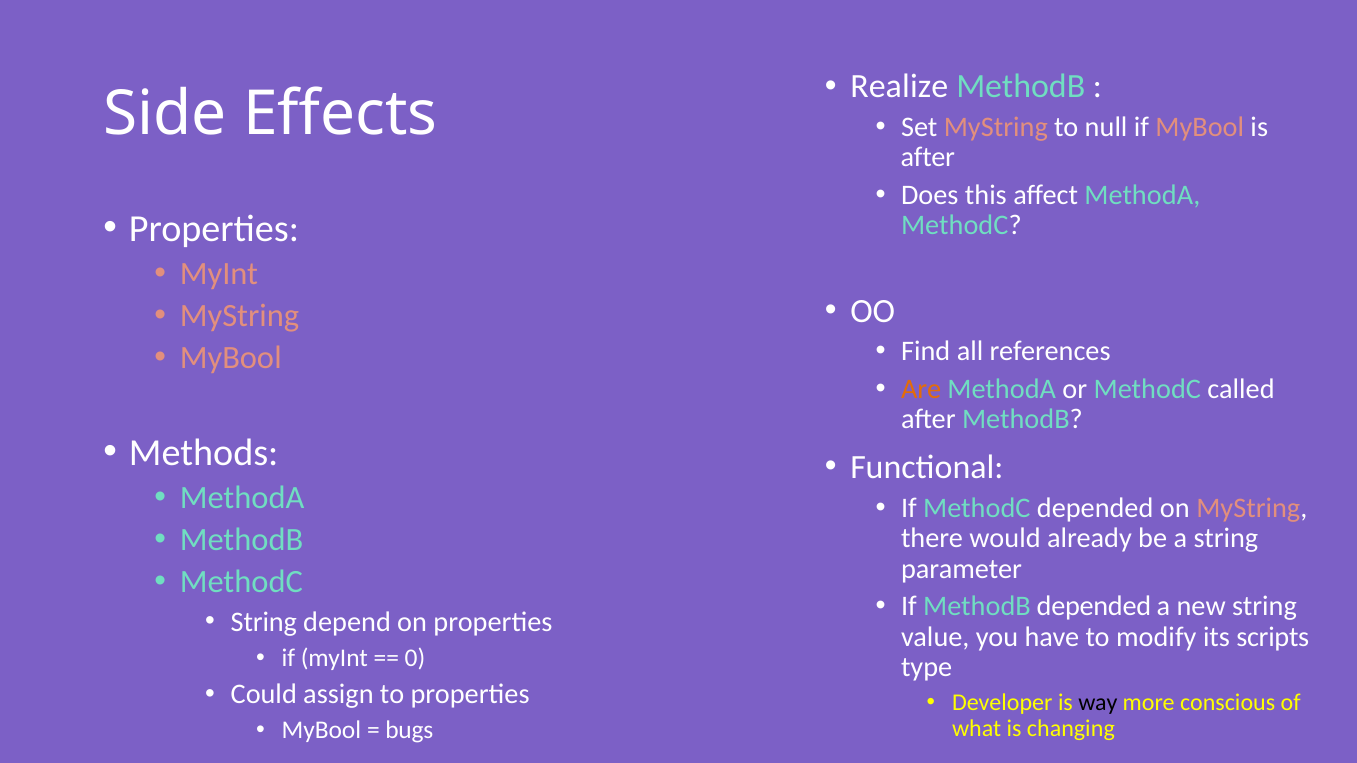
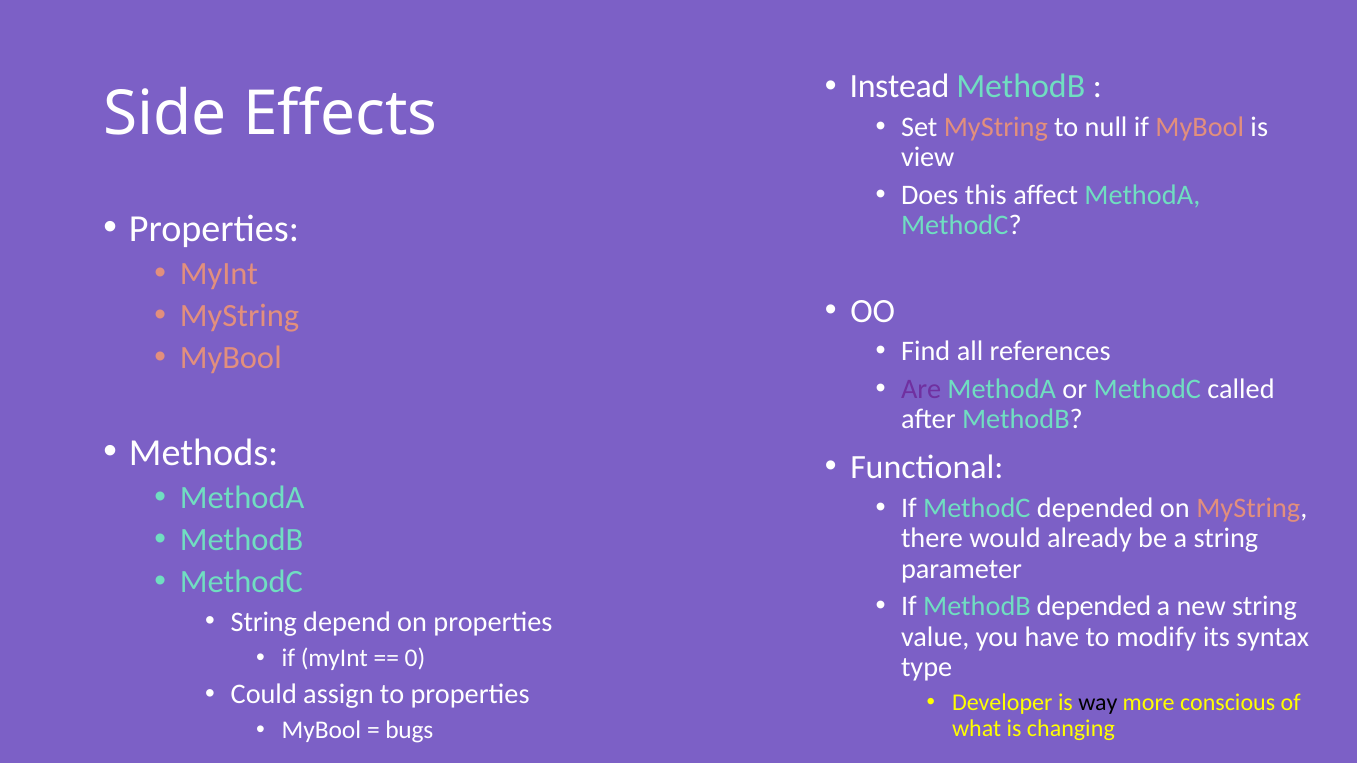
Realize: Realize -> Instead
after at (928, 158): after -> view
Are colour: orange -> purple
scripts: scripts -> syntax
